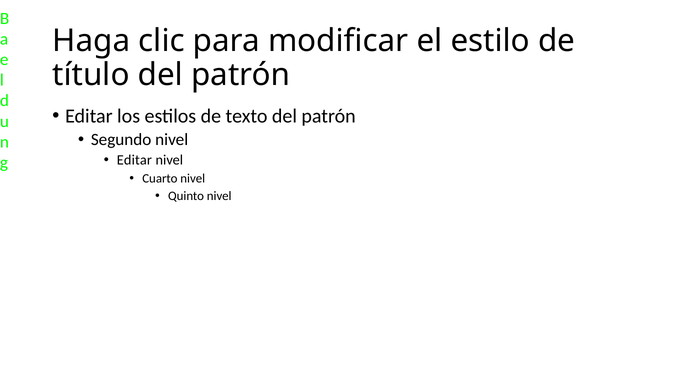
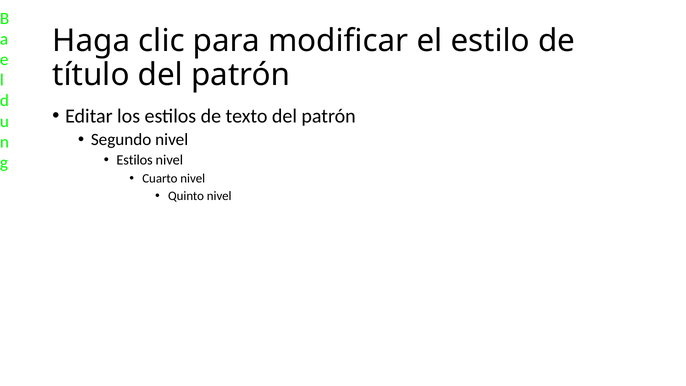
Editar at (134, 160): Editar -> Estilos
